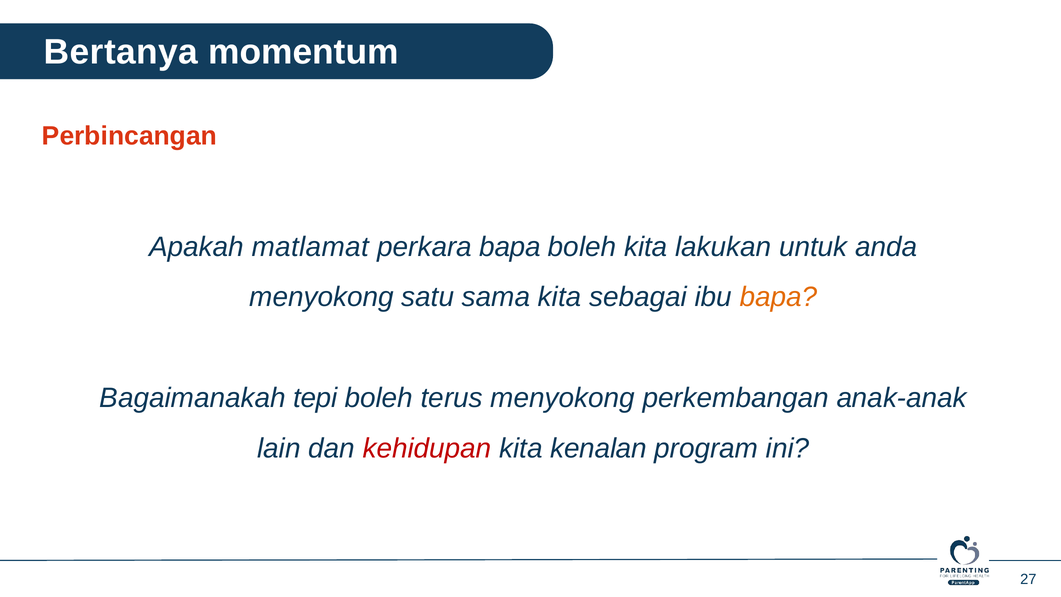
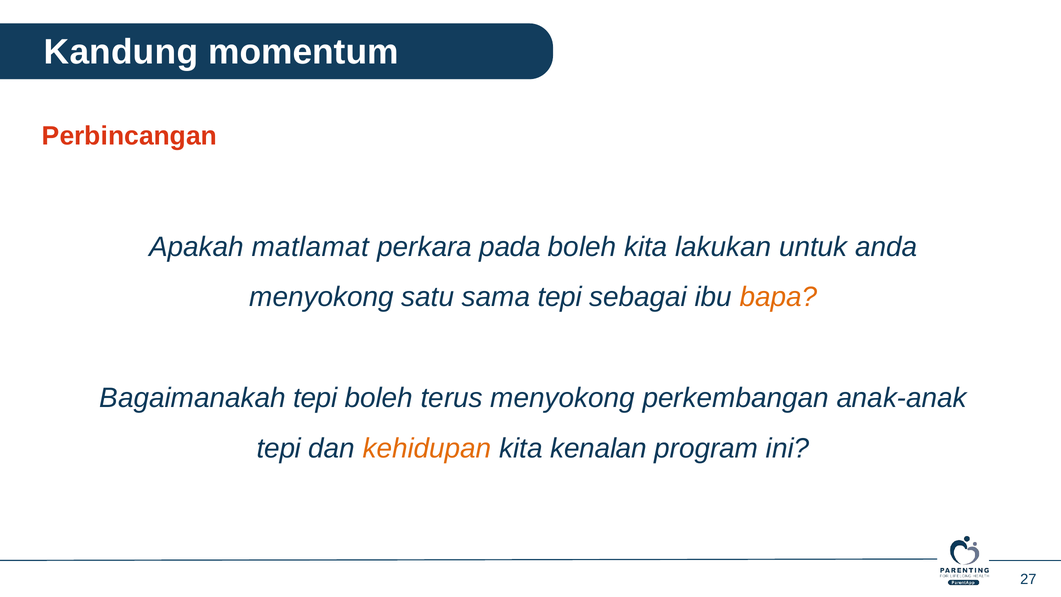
Bertanya: Bertanya -> Kandung
perkara bapa: bapa -> pada
sama kita: kita -> tepi
lain at (279, 448): lain -> tepi
kehidupan colour: red -> orange
